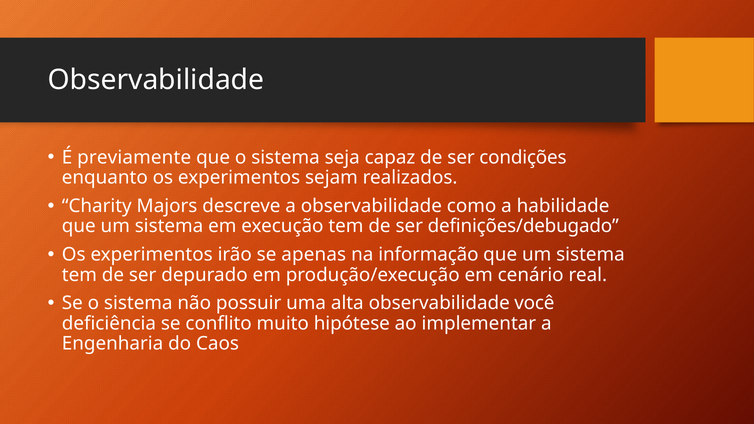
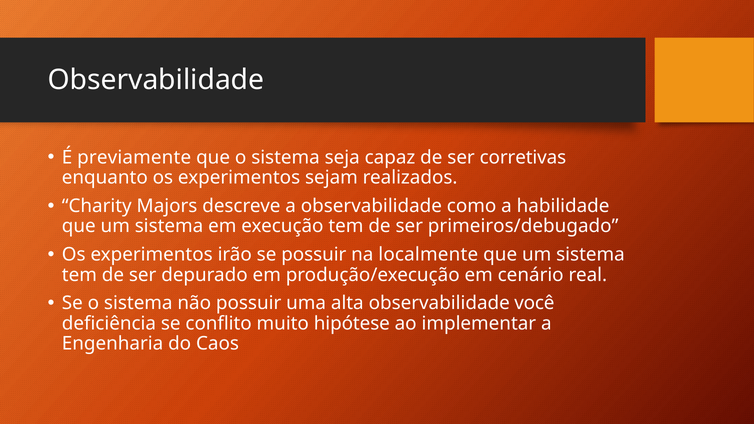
condições: condições -> corretivas
definições/debugado: definições/debugado -> primeiros/debugado
se apenas: apenas -> possuir
informação: informação -> localmente
